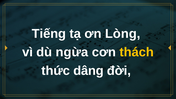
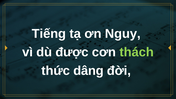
Lòng: Lòng -> Nguy
ngừa: ngừa -> được
thách colour: yellow -> light green
